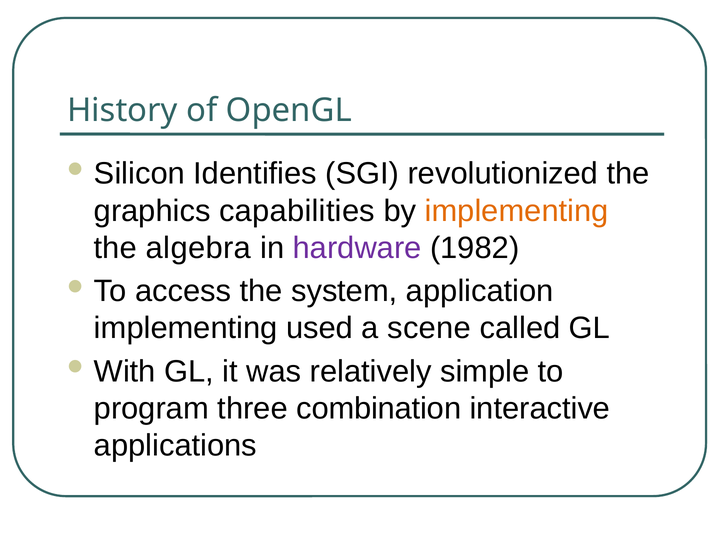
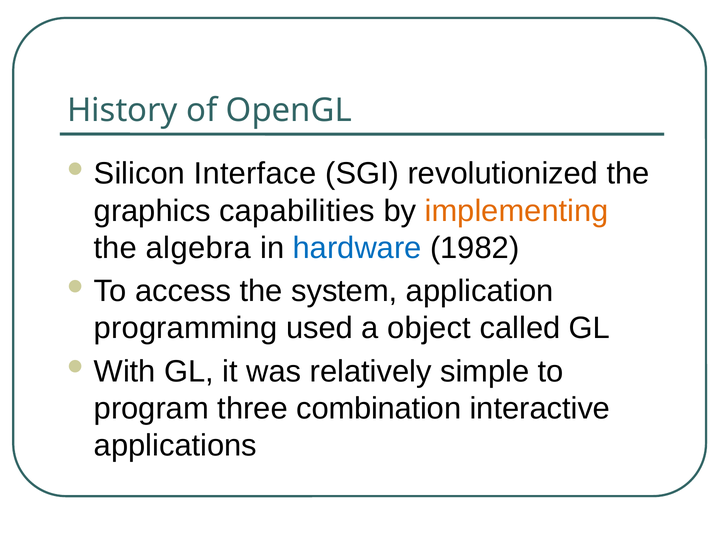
Identifies: Identifies -> Interface
hardware colour: purple -> blue
implementing at (186, 329): implementing -> programming
scene: scene -> object
